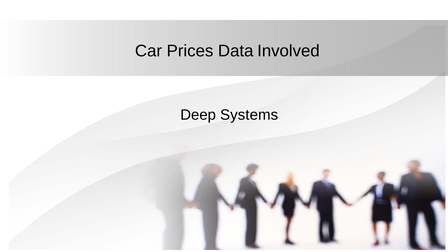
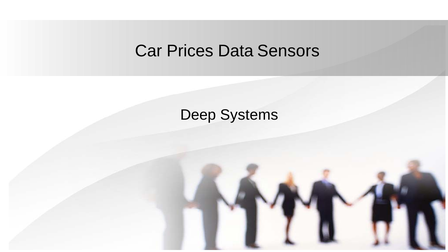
Involved: Involved -> Sensors
